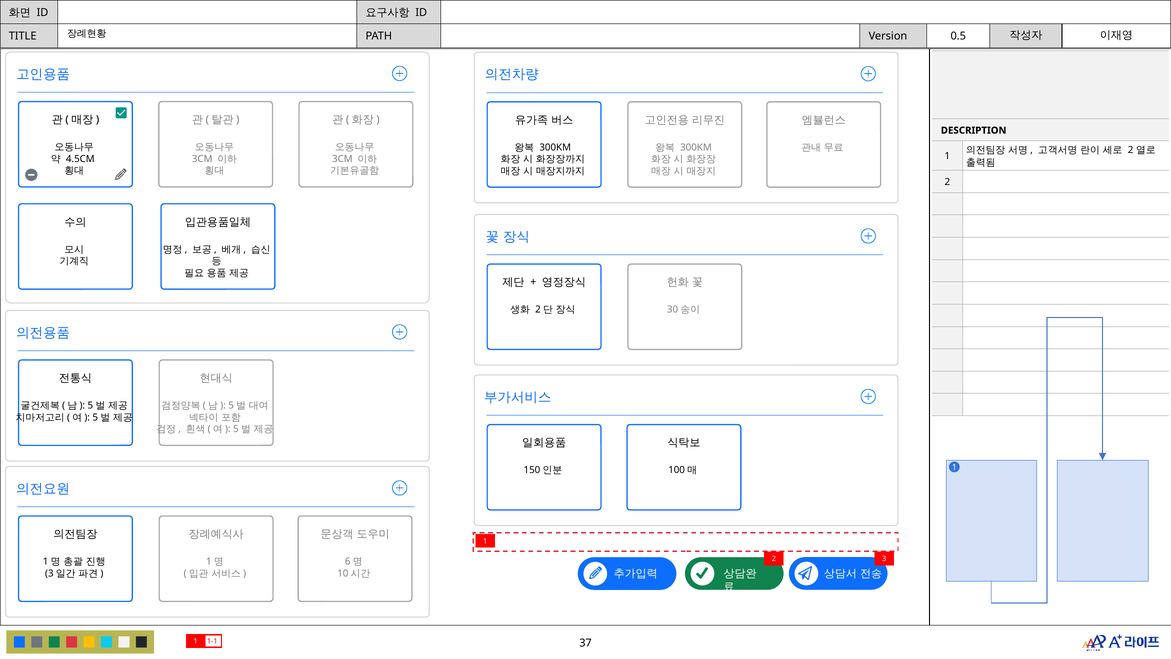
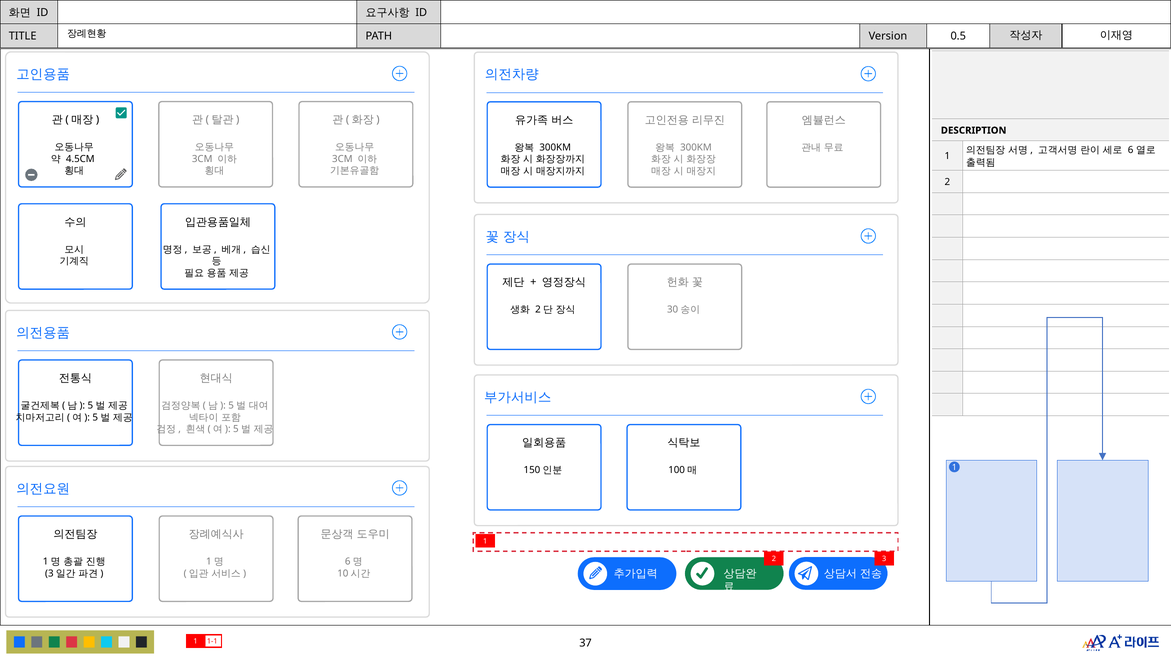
2 at (1131, 150): 2 -> 6
